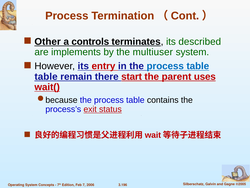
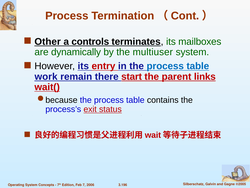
described: described -> mailboxes
implements: implements -> dynamically
table at (46, 76): table -> work
uses: uses -> links
